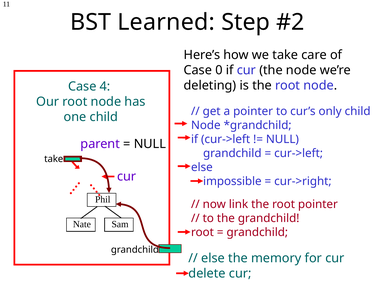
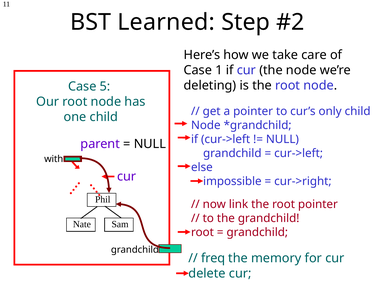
0: 0 -> 1
4: 4 -> 5
take at (54, 159): take -> with
else at (213, 258): else -> freq
